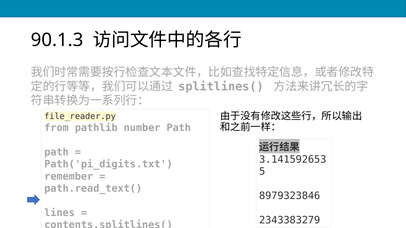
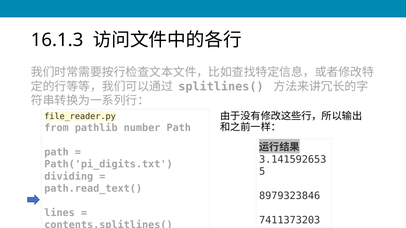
90.1.3: 90.1.3 -> 16.1.3
remember: remember -> dividing
2343383279: 2343383279 -> 7411373203
